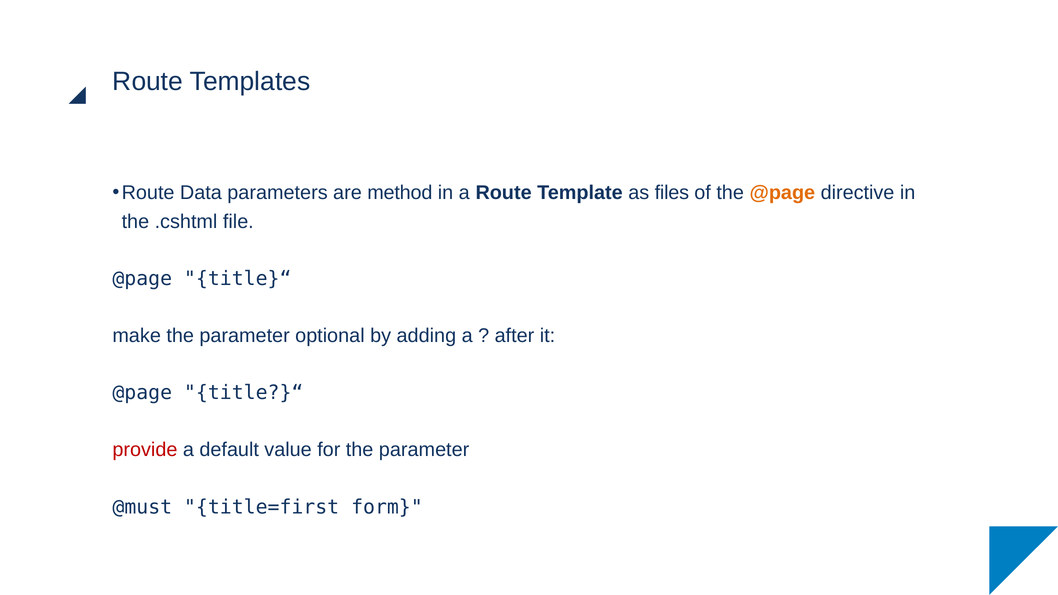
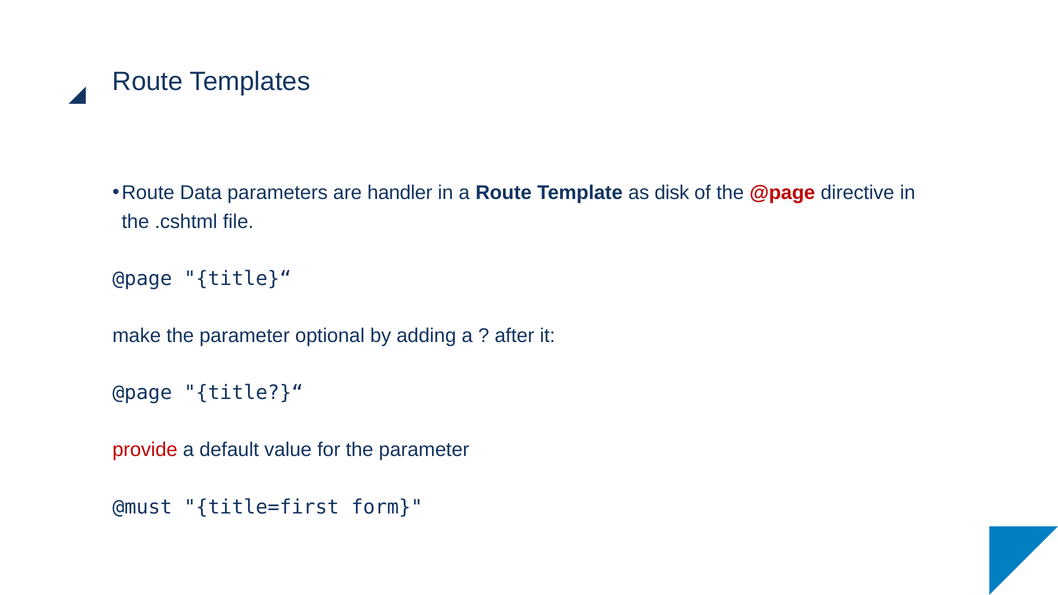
method: method -> handler
files: files -> disk
@page at (782, 193) colour: orange -> red
